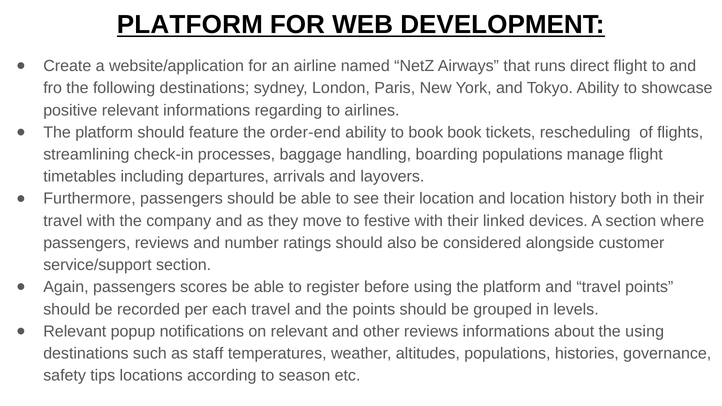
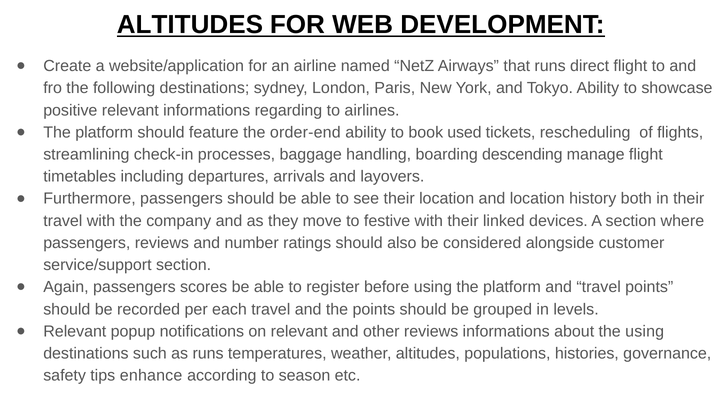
PLATFORM at (190, 25): PLATFORM -> ALTITUDES
book book: book -> used
boarding populations: populations -> descending
as staff: staff -> runs
locations: locations -> enhance
